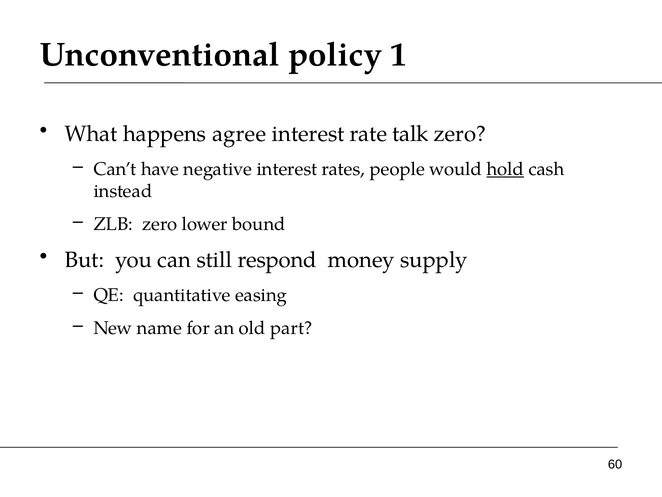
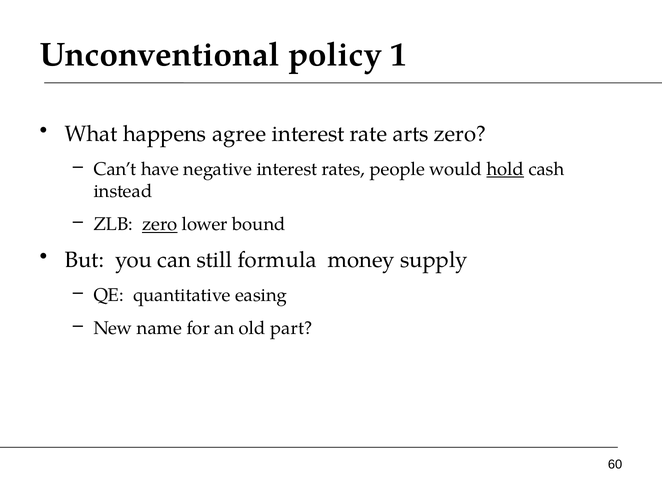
talk: talk -> arts
zero at (160, 224) underline: none -> present
respond: respond -> formula
